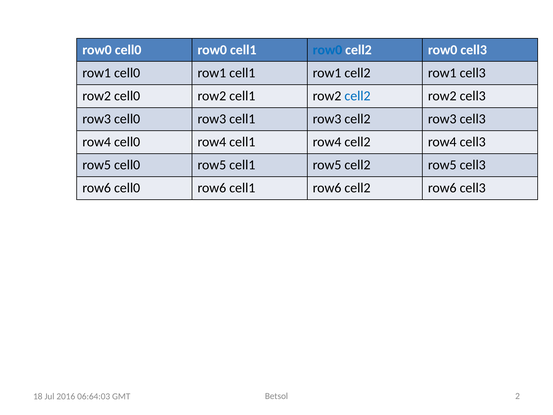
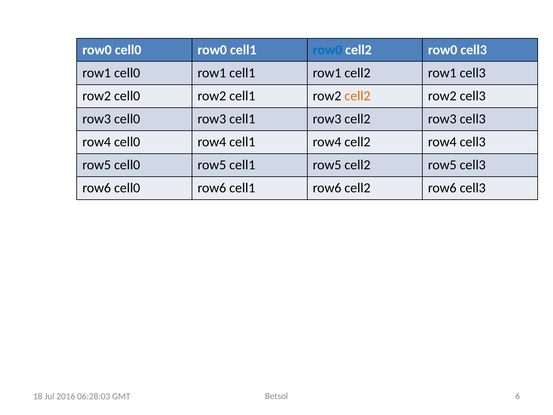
cell2 at (358, 96) colour: blue -> orange
06:64:03: 06:64:03 -> 06:28:03
2: 2 -> 6
